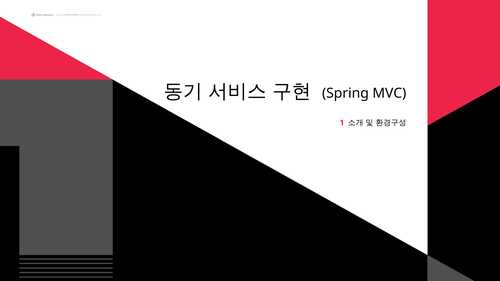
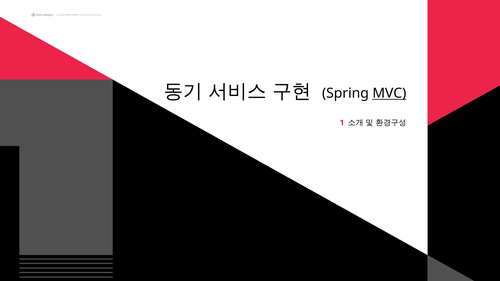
MVC underline: none -> present
